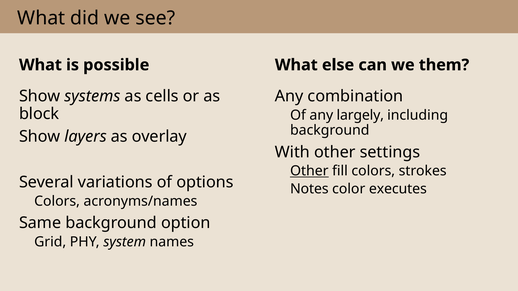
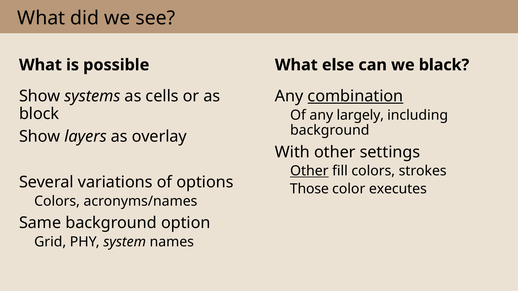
them: them -> black
combination underline: none -> present
Notes: Notes -> Those
